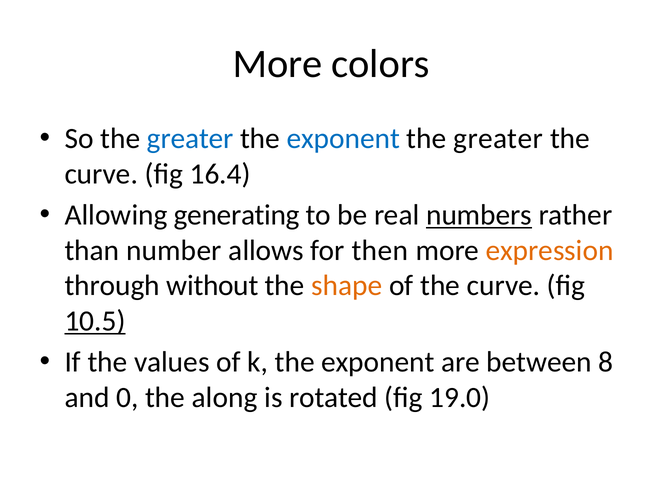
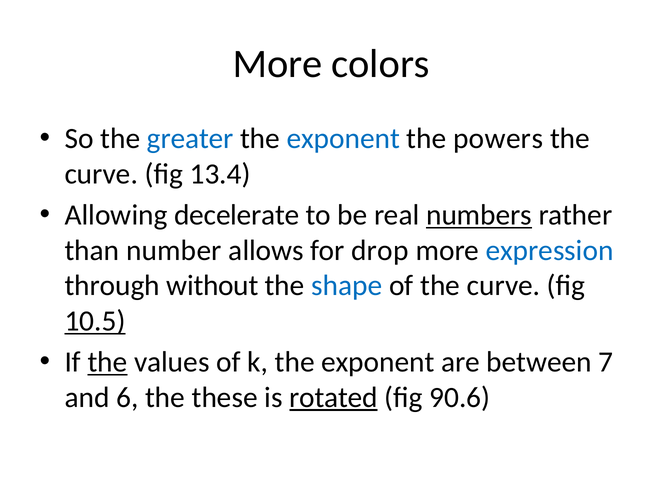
greater at (498, 139): greater -> powers
16.4: 16.4 -> 13.4
generating: generating -> decelerate
then: then -> drop
expression colour: orange -> blue
shape colour: orange -> blue
the at (108, 363) underline: none -> present
8: 8 -> 7
0: 0 -> 6
along: along -> these
rotated underline: none -> present
19.0: 19.0 -> 90.6
